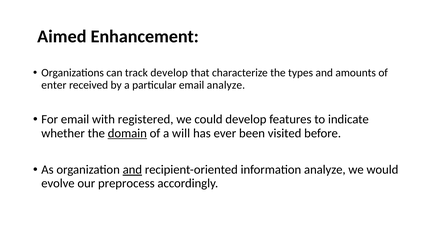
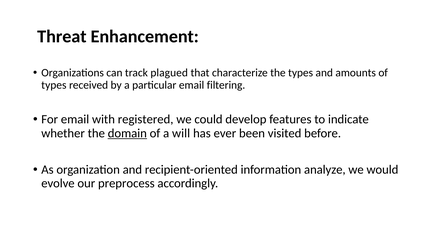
Aimed: Aimed -> Threat
track develop: develop -> plagued
enter at (54, 85): enter -> types
email analyze: analyze -> filtering
and at (132, 169) underline: present -> none
